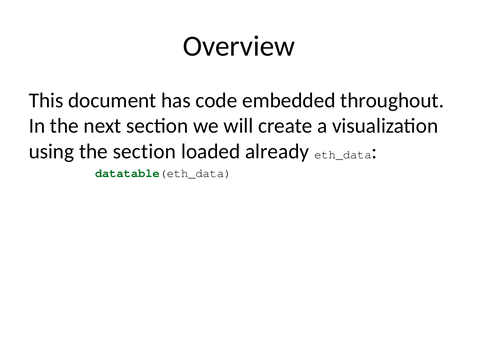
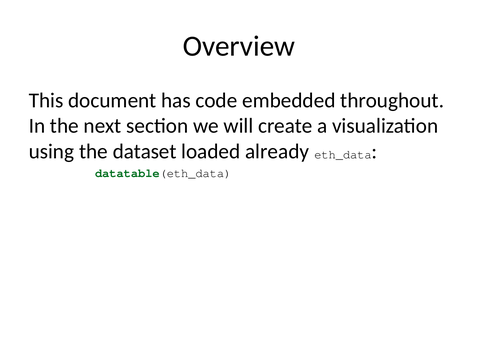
the section: section -> dataset
